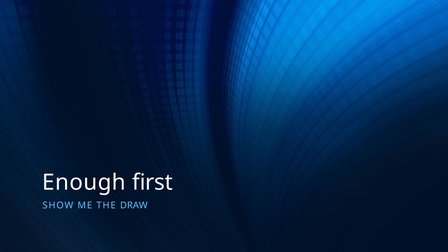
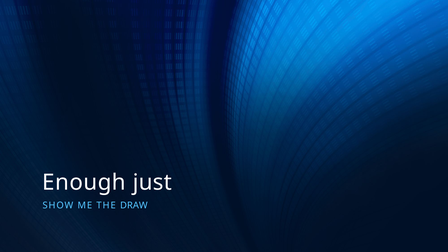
first: first -> just
